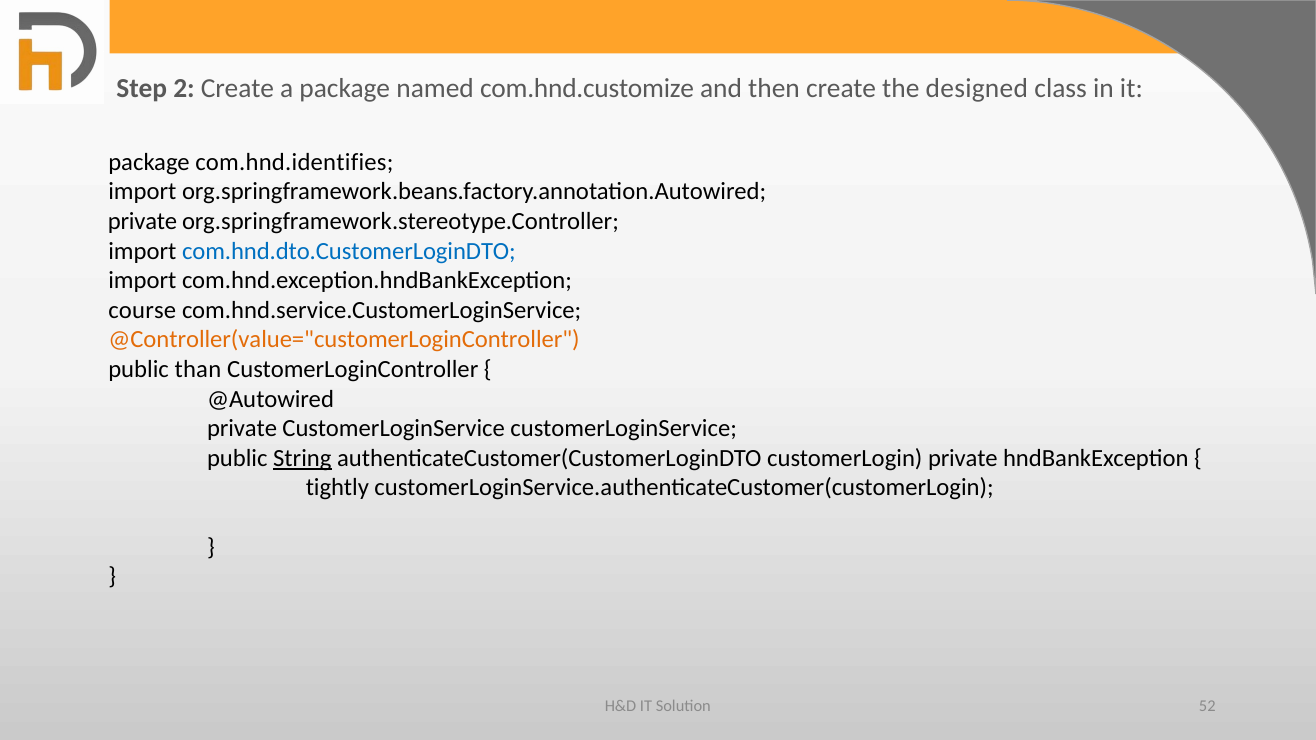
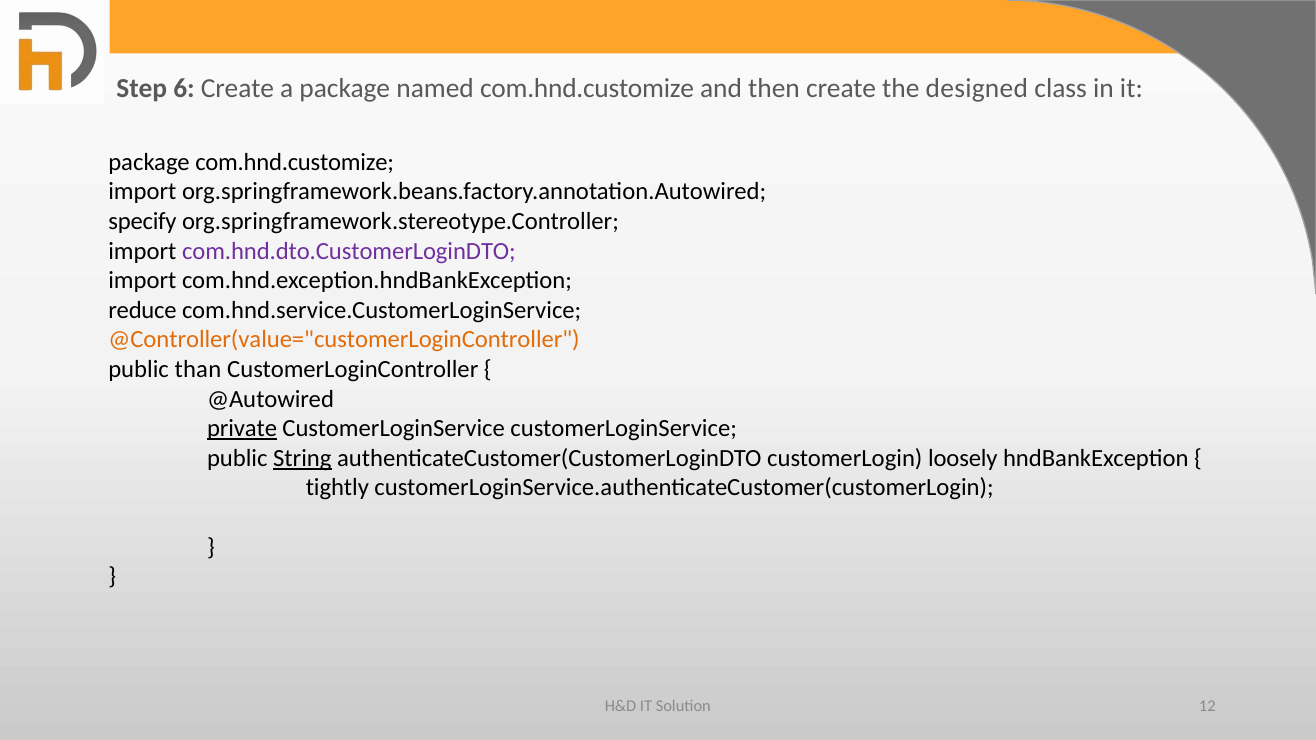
2: 2 -> 6
package com.hnd.identifies: com.hnd.identifies -> com.hnd.customize
private at (143, 221): private -> specify
com.hnd.dto.CustomerLoginDTO colour: blue -> purple
course: course -> reduce
private at (242, 429) underline: none -> present
customerLogin private: private -> loosely
52: 52 -> 12
